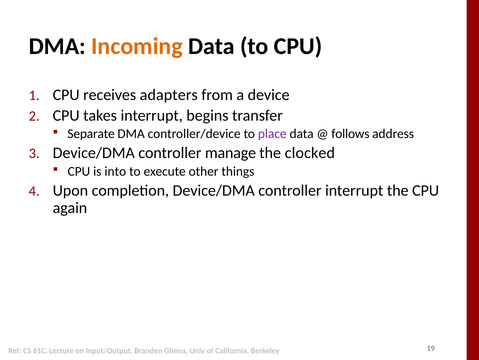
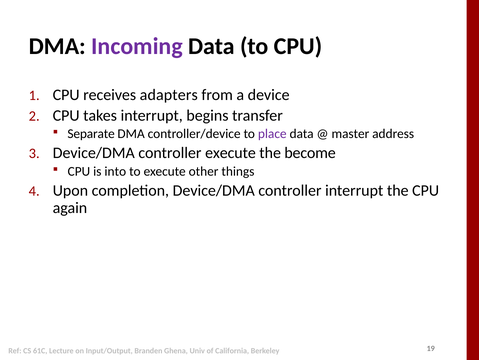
Incoming colour: orange -> purple
follows: follows -> master
controller manage: manage -> execute
clocked: clocked -> become
